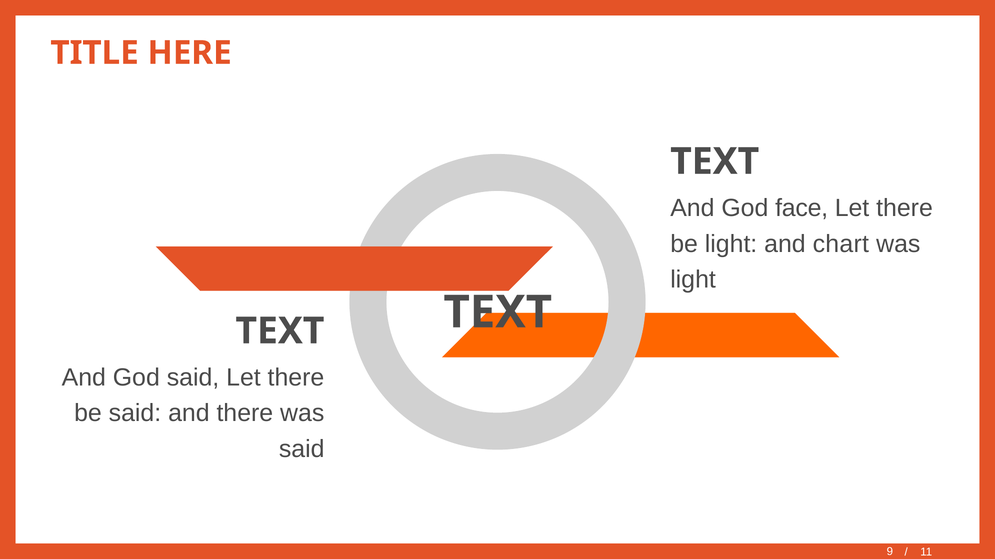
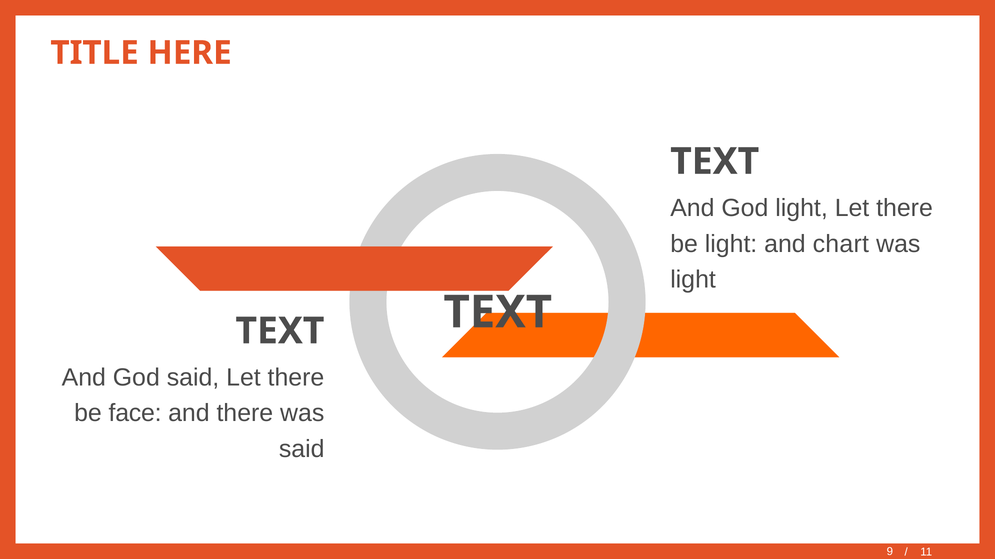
God face: face -> light
be said: said -> face
